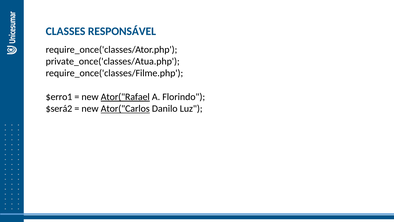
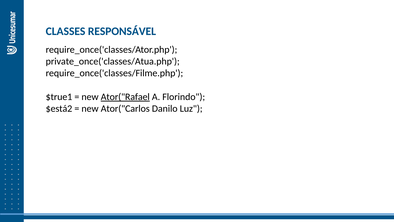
$erro1: $erro1 -> $true1
$será2: $será2 -> $está2
Ator("Carlos underline: present -> none
